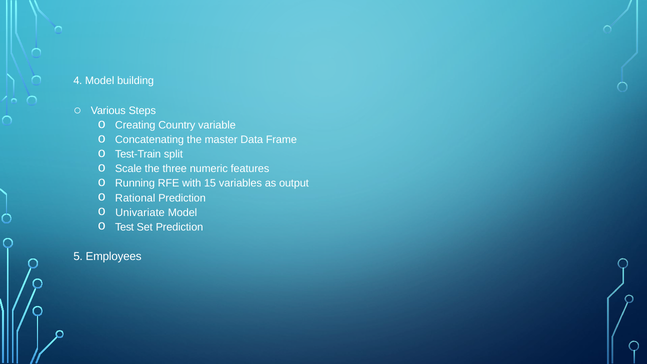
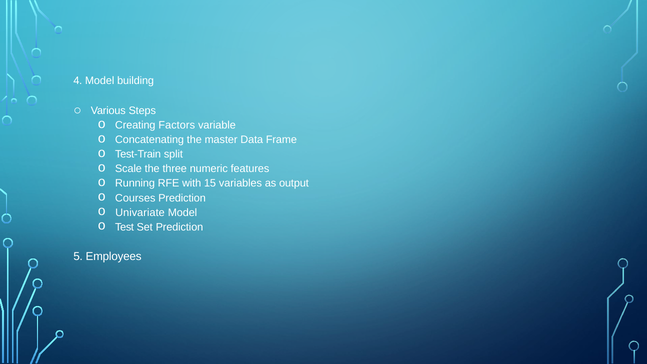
Country: Country -> Factors
Rational: Rational -> Courses
